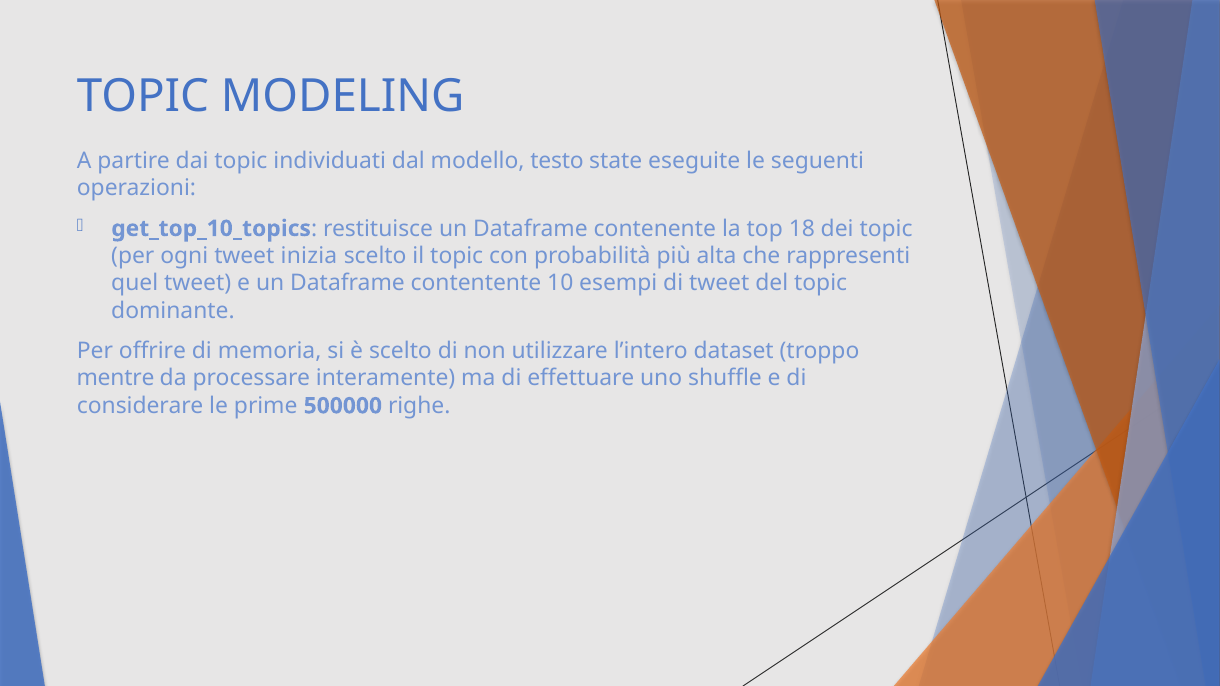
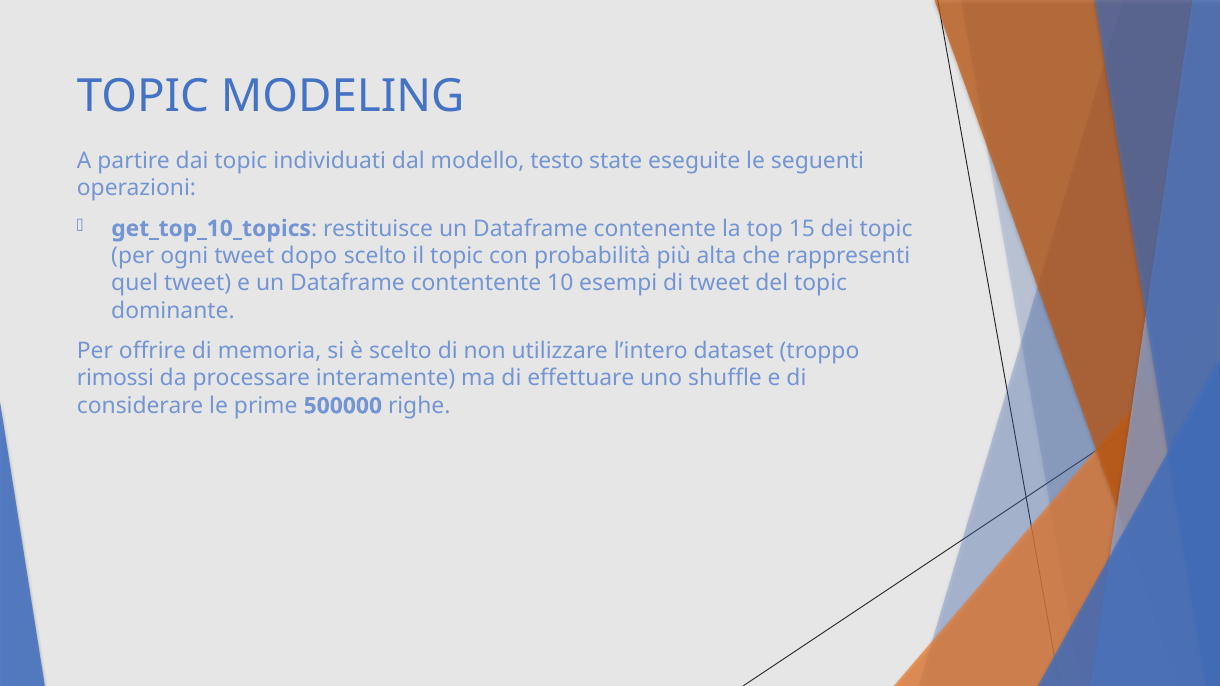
18: 18 -> 15
inizia: inizia -> dopo
mentre: mentre -> rimossi
